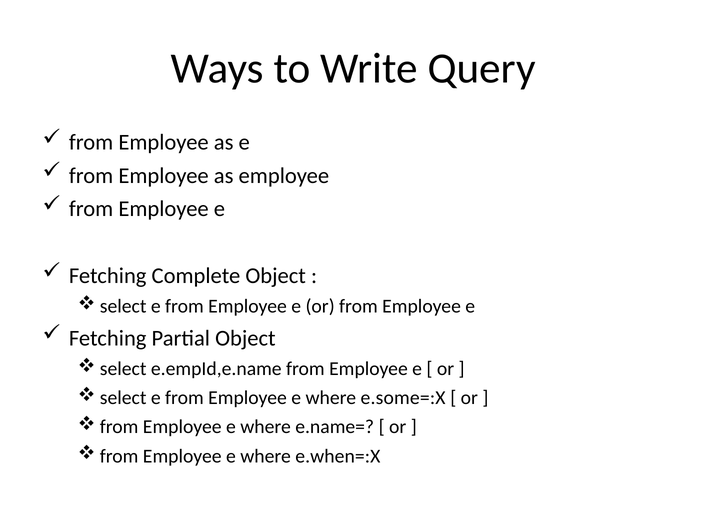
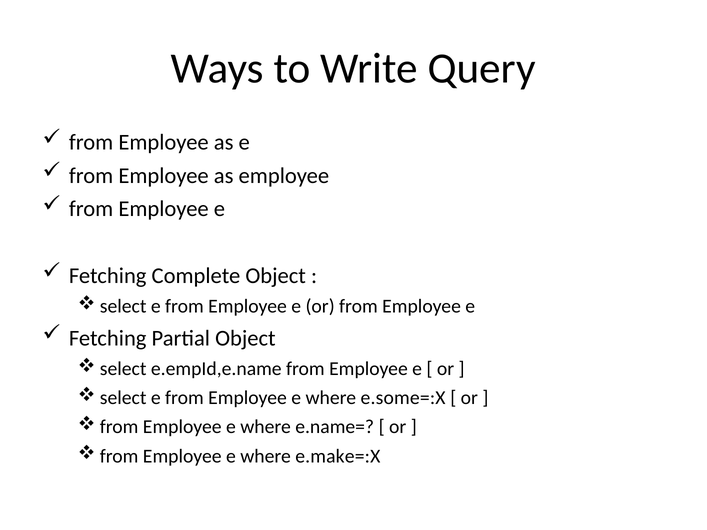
e.when=:X: e.when=:X -> e.make=:X
